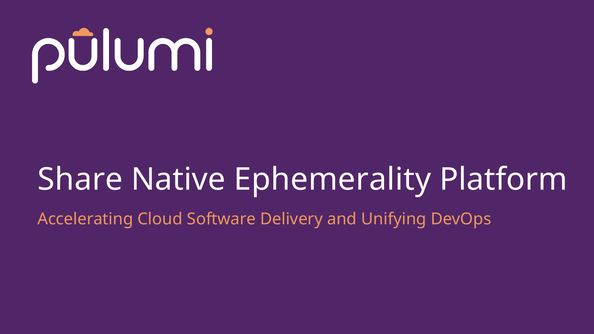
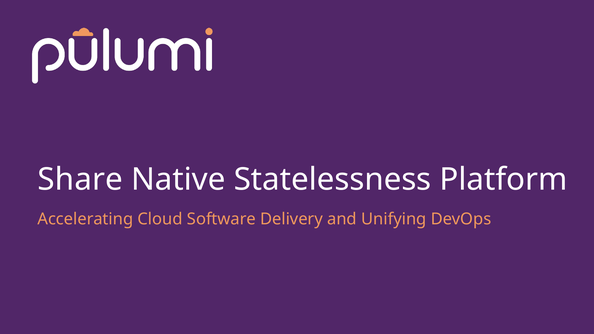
Ephemerality: Ephemerality -> Statelessness
